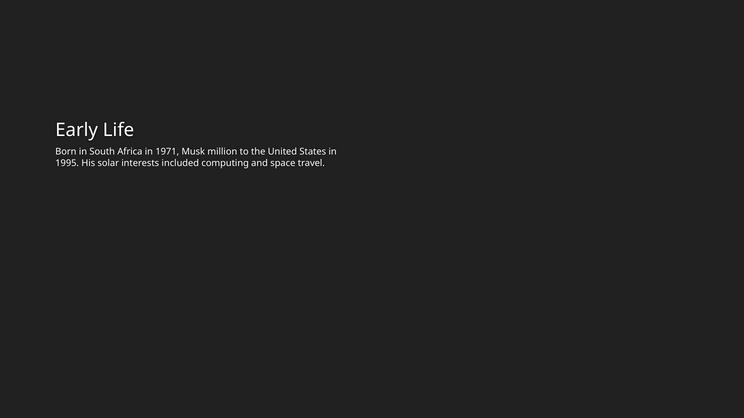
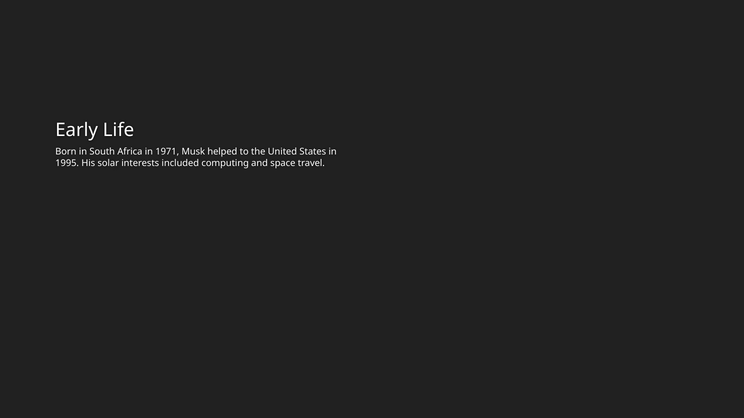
million: million -> helped
